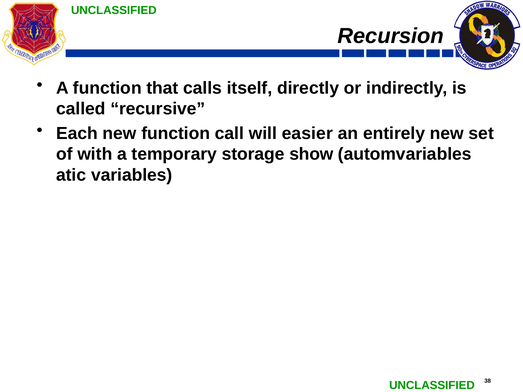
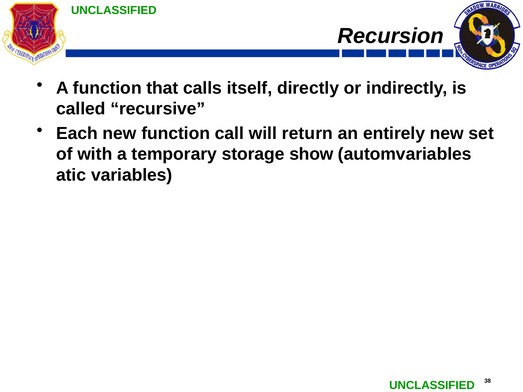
easier: easier -> return
